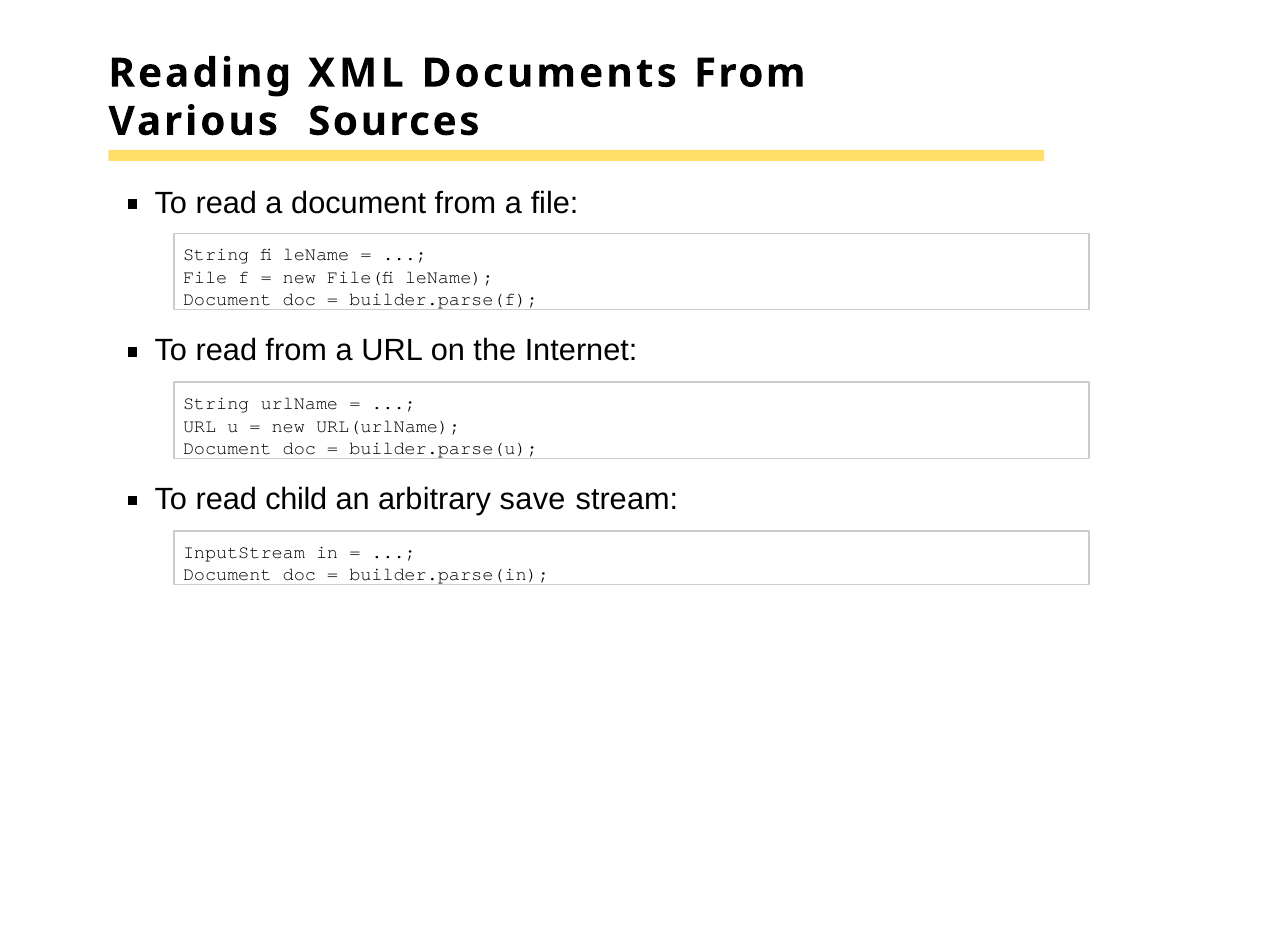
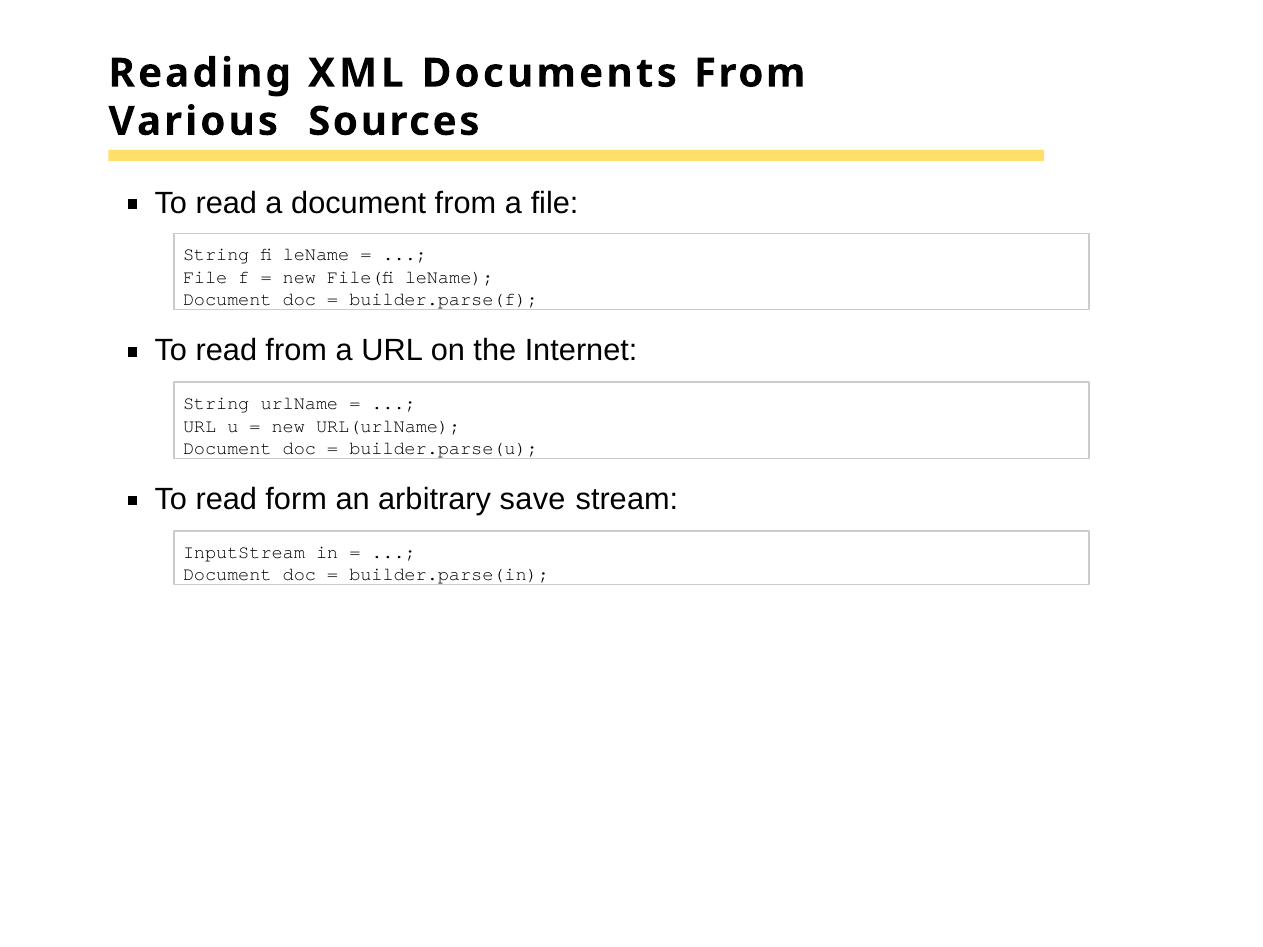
child: child -> form
